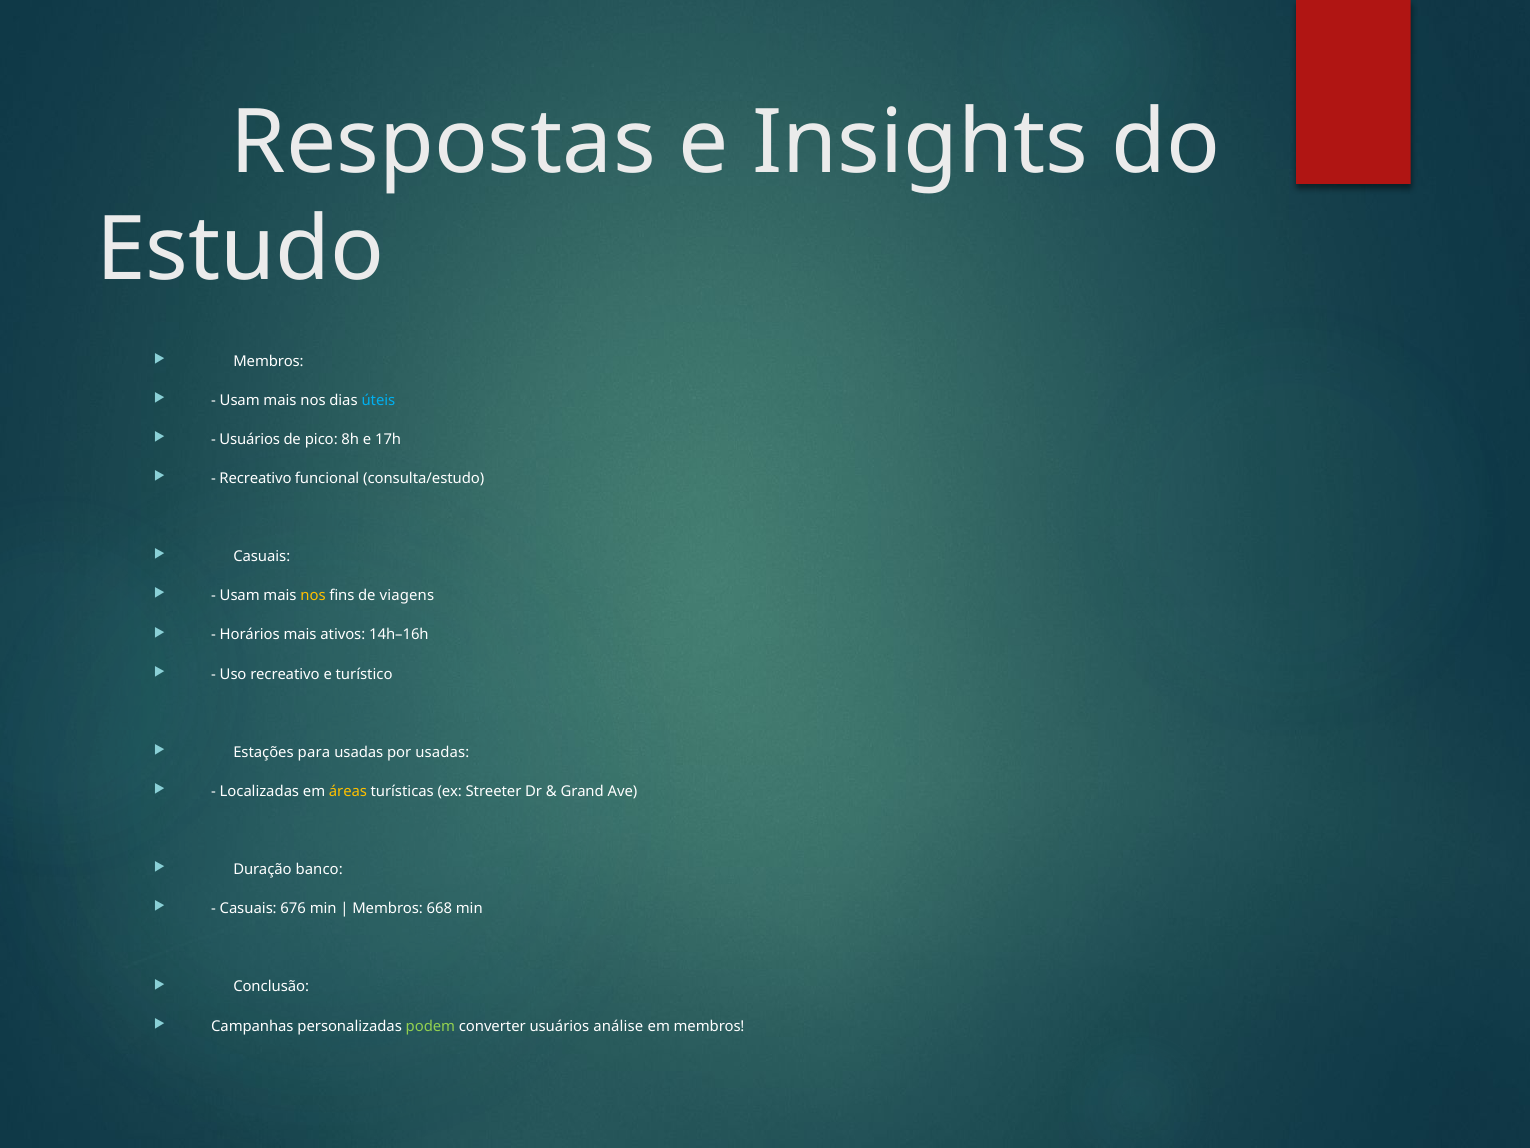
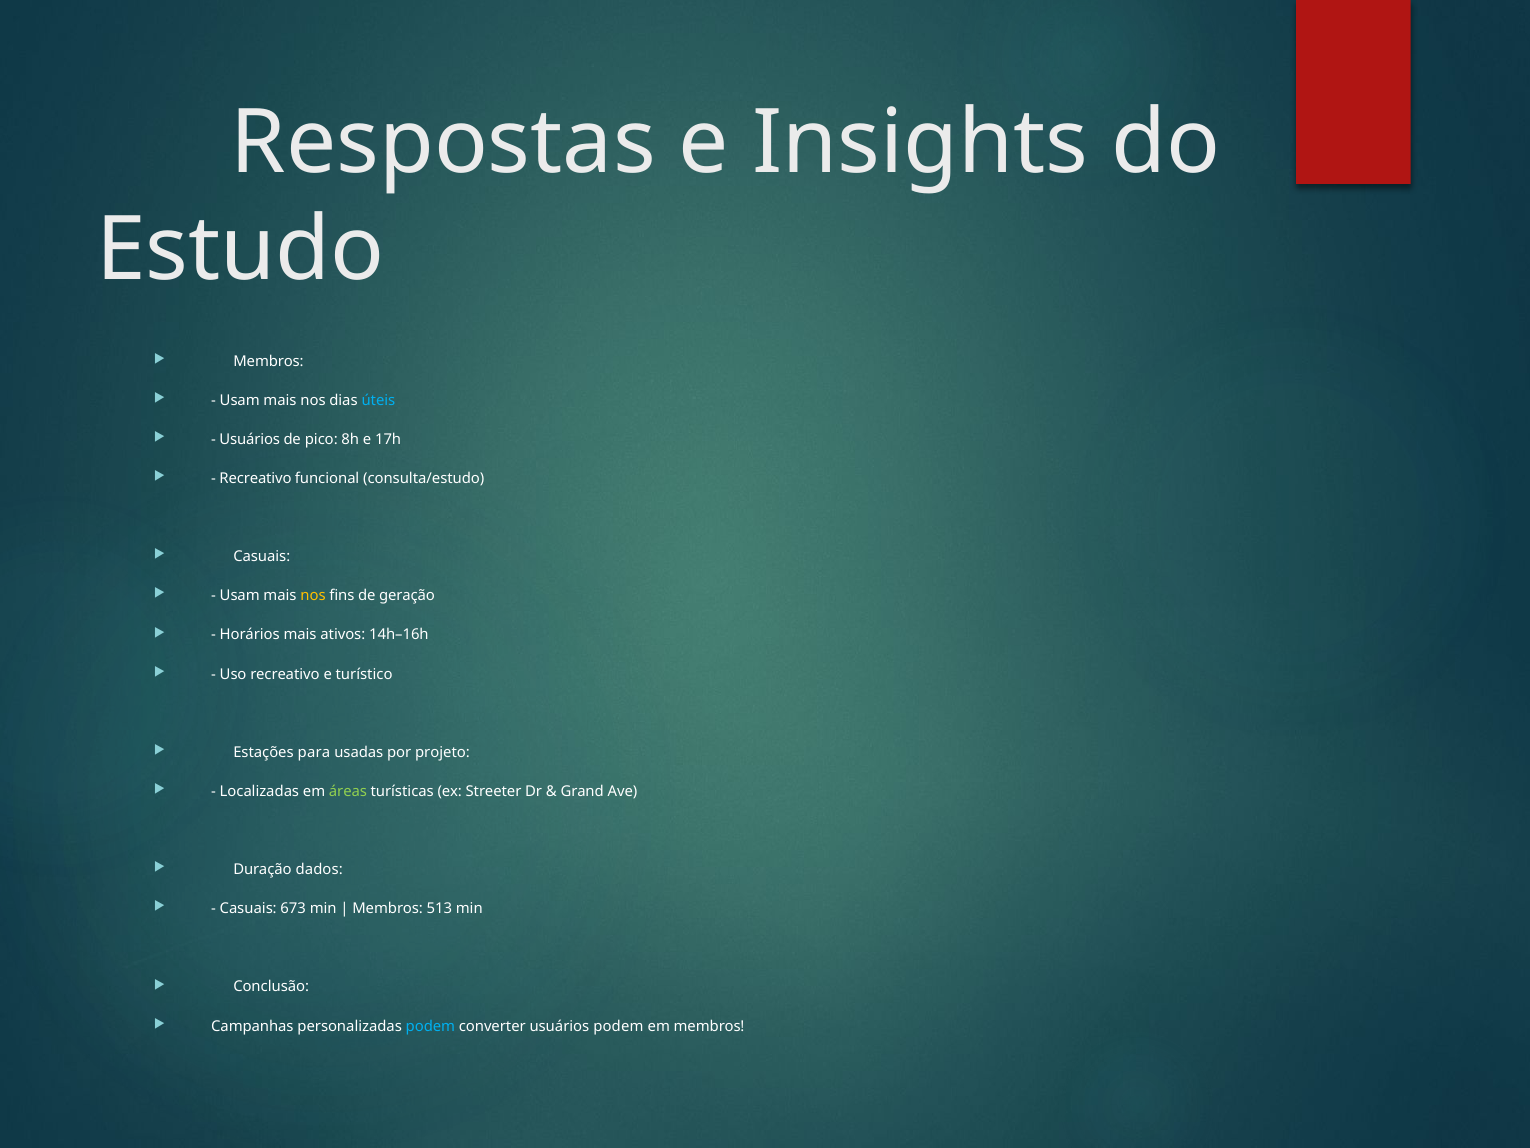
viagens: viagens -> geração
por usadas: usadas -> projeto
áreas colour: yellow -> light green
banco: banco -> dados
676: 676 -> 673
668: 668 -> 513
podem at (430, 1026) colour: light green -> light blue
usuários análise: análise -> podem
